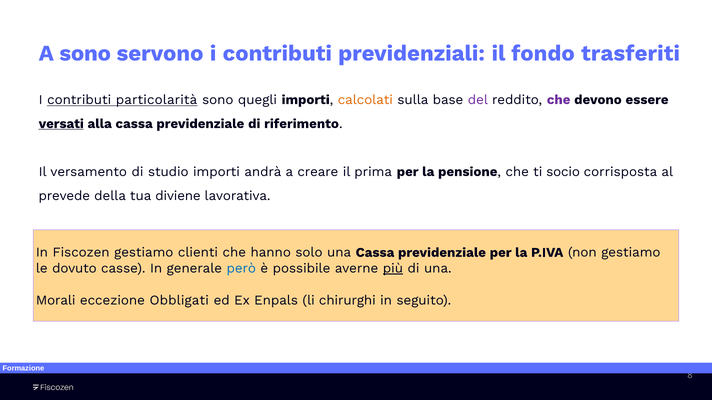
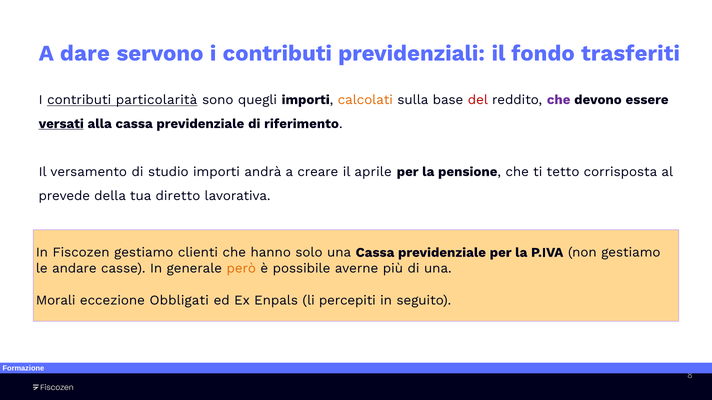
A sono: sono -> dare
del colour: purple -> red
prima: prima -> aprile
socio: socio -> tetto
diviene: diviene -> diretto
dovuto: dovuto -> andare
però colour: blue -> orange
più underline: present -> none
chirurghi: chirurghi -> percepiti
